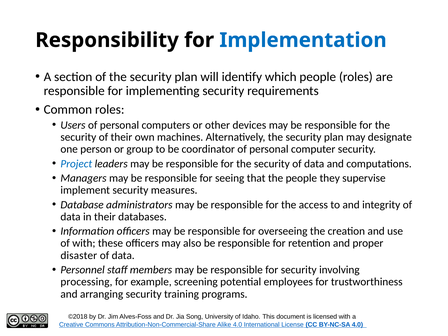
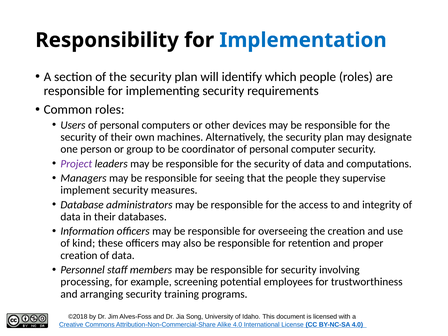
Project colour: blue -> purple
of with: with -> kind
disaster at (79, 255): disaster -> creation
